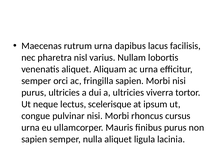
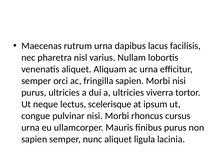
nulla: nulla -> nunc
